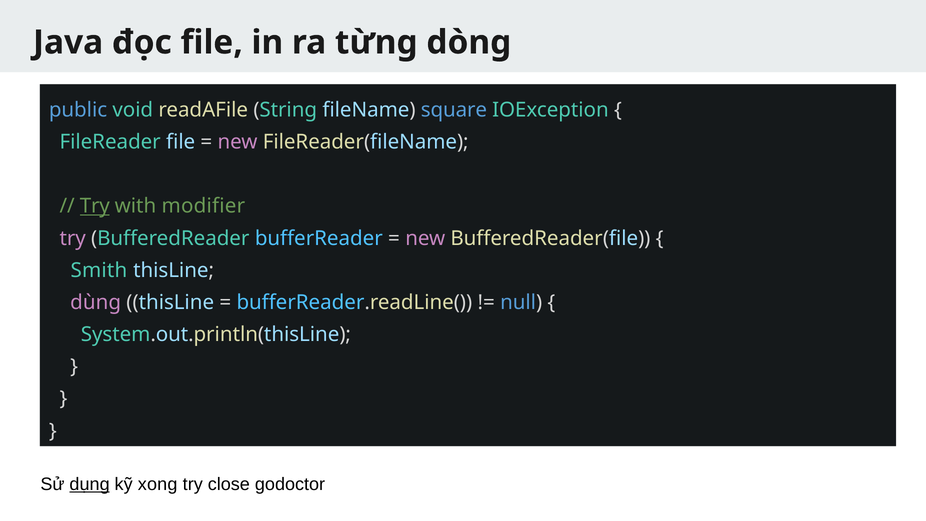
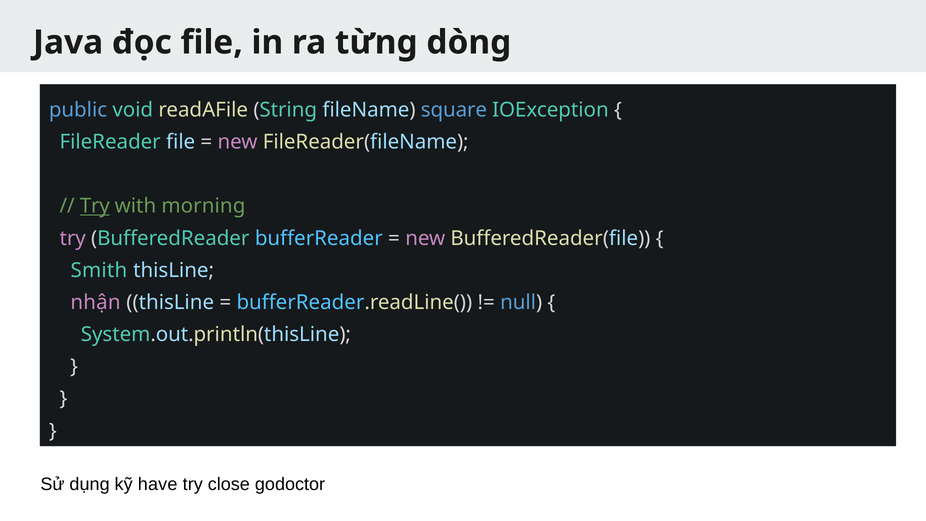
modifier: modifier -> morning
dùng: dùng -> nhận
dụng underline: present -> none
xong: xong -> have
